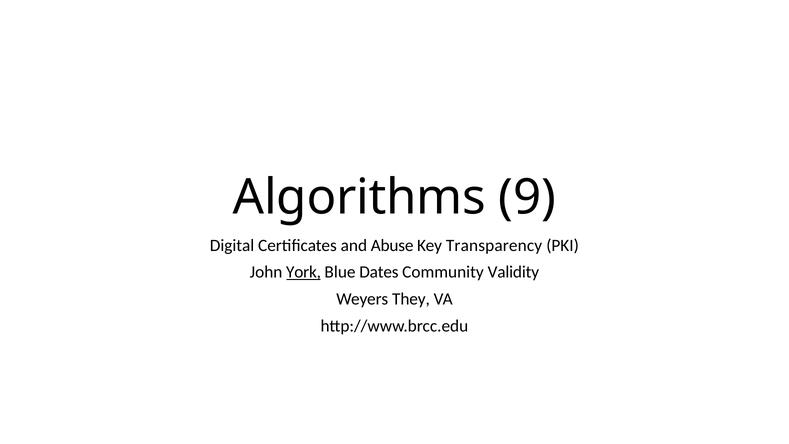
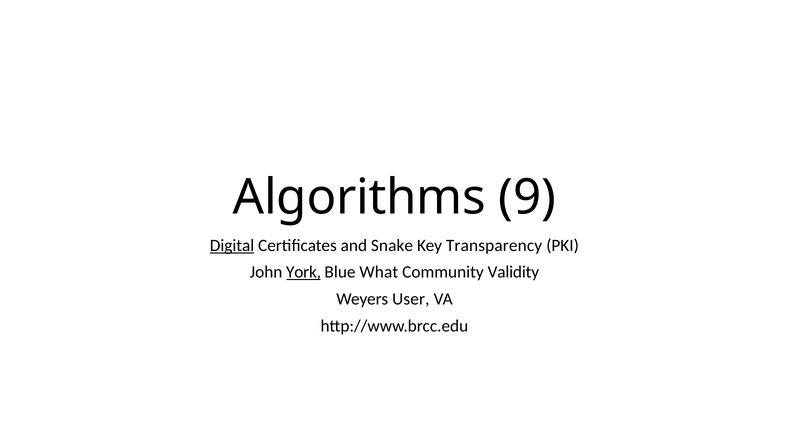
Digital underline: none -> present
Abuse: Abuse -> Snake
Dates: Dates -> What
They: They -> User
